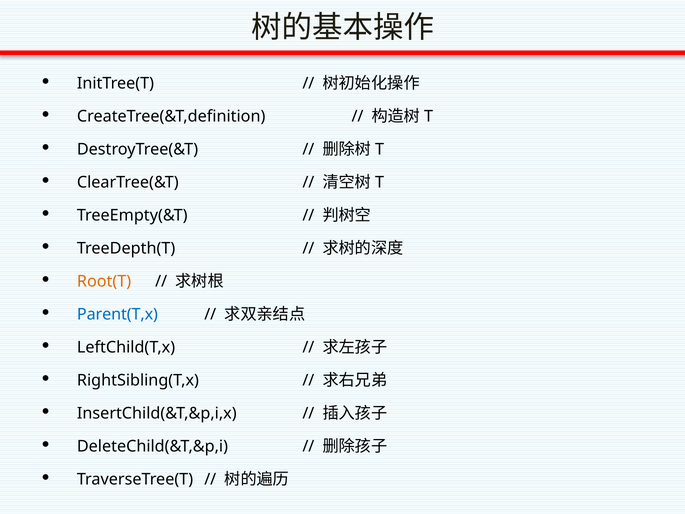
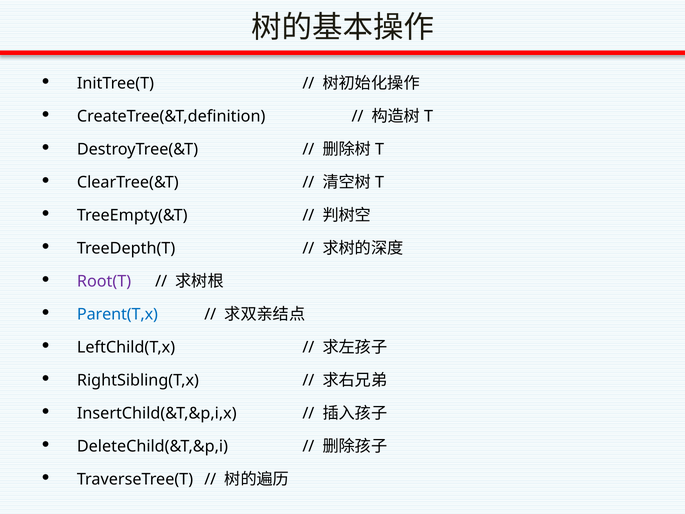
Root(T colour: orange -> purple
